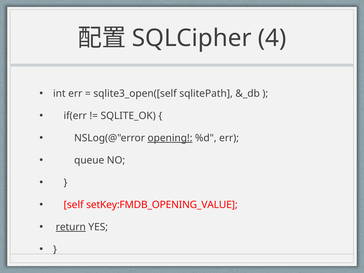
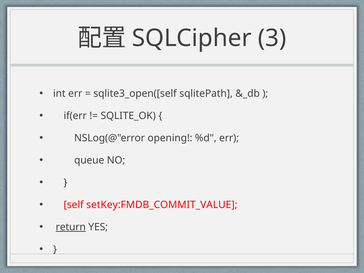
4: 4 -> 3
opening underline: present -> none
setKey:FMDB_OPENING_VALUE: setKey:FMDB_OPENING_VALUE -> setKey:FMDB_COMMIT_VALUE
